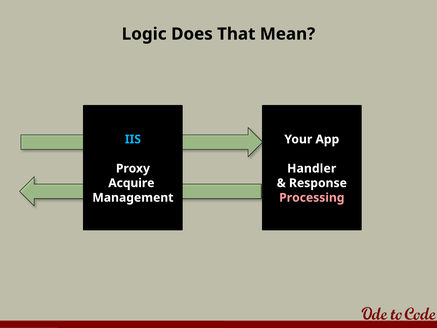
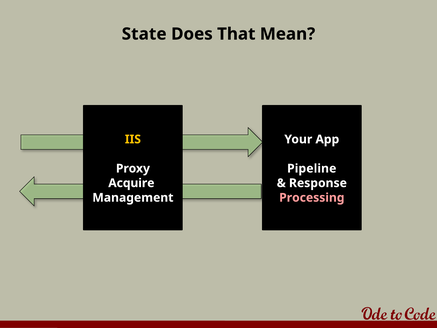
Logic: Logic -> State
IIS colour: light blue -> yellow
Handler: Handler -> Pipeline
